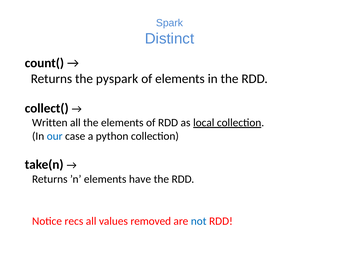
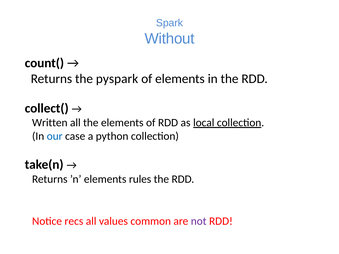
Distinct: Distinct -> Without
have: have -> rules
removed: removed -> common
not colour: blue -> purple
